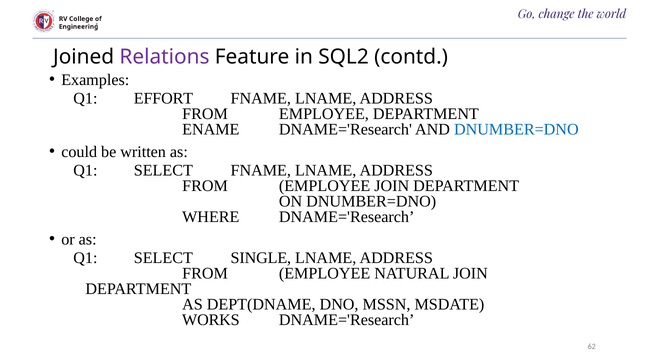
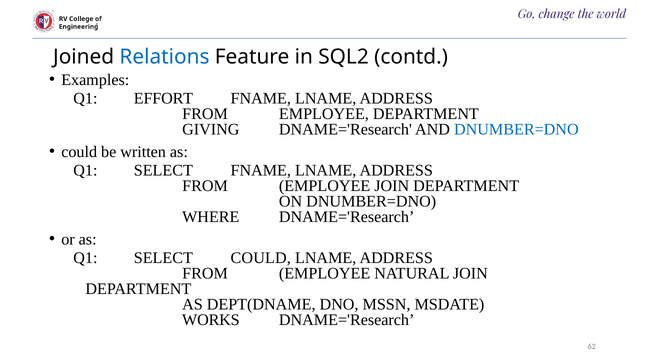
Relations colour: purple -> blue
ENAME: ENAME -> GIVING
SELECT SINGLE: SINGLE -> COULD
